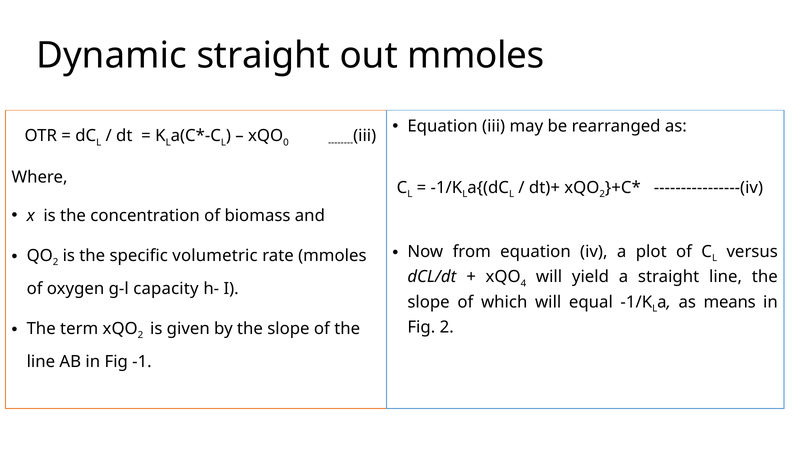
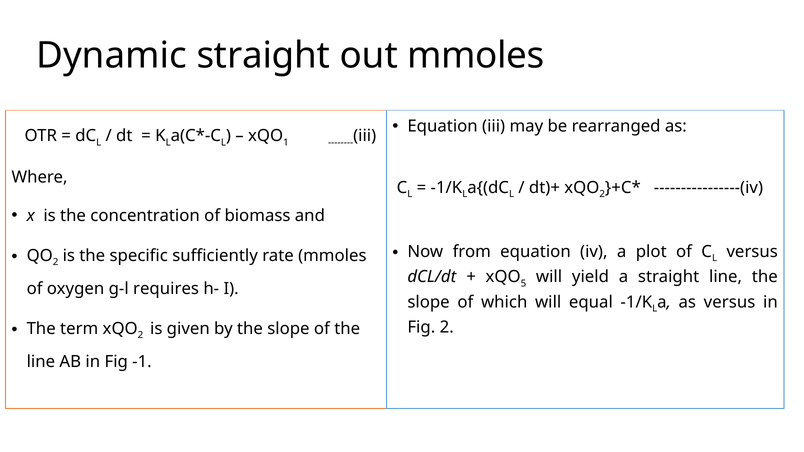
0: 0 -> 1
volumetric: volumetric -> sufficiently
4: 4 -> 5
capacity: capacity -> requires
as means: means -> versus
